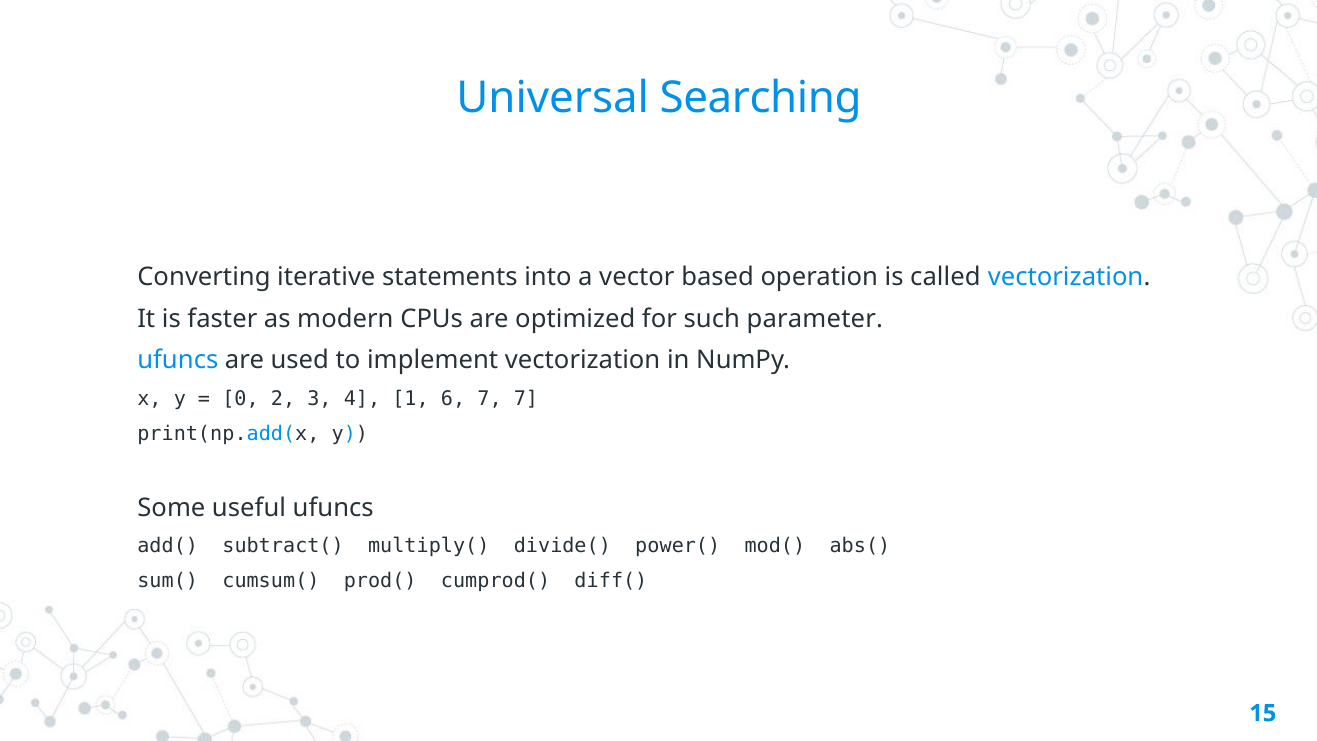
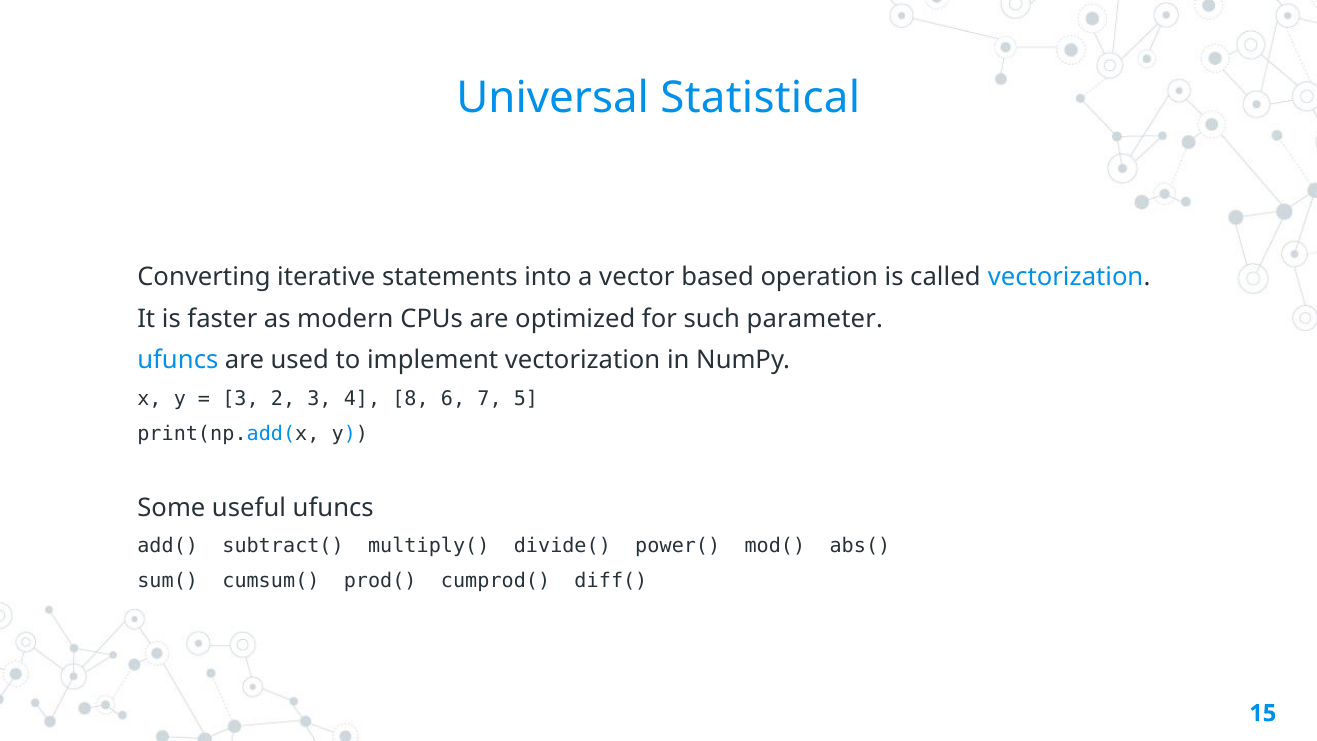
Searching: Searching -> Statistical
0 at (240, 399): 0 -> 3
1: 1 -> 8
7 7: 7 -> 5
